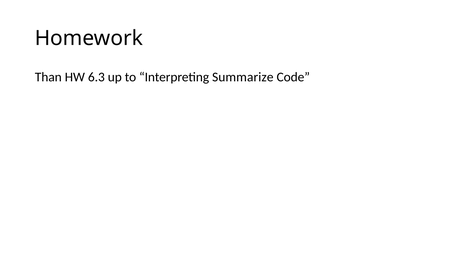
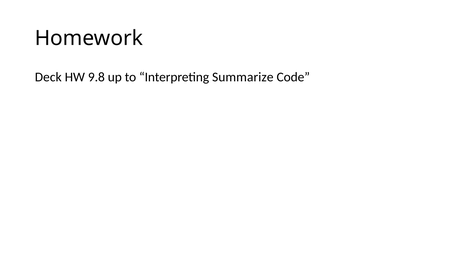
Than: Than -> Deck
6.3: 6.3 -> 9.8
